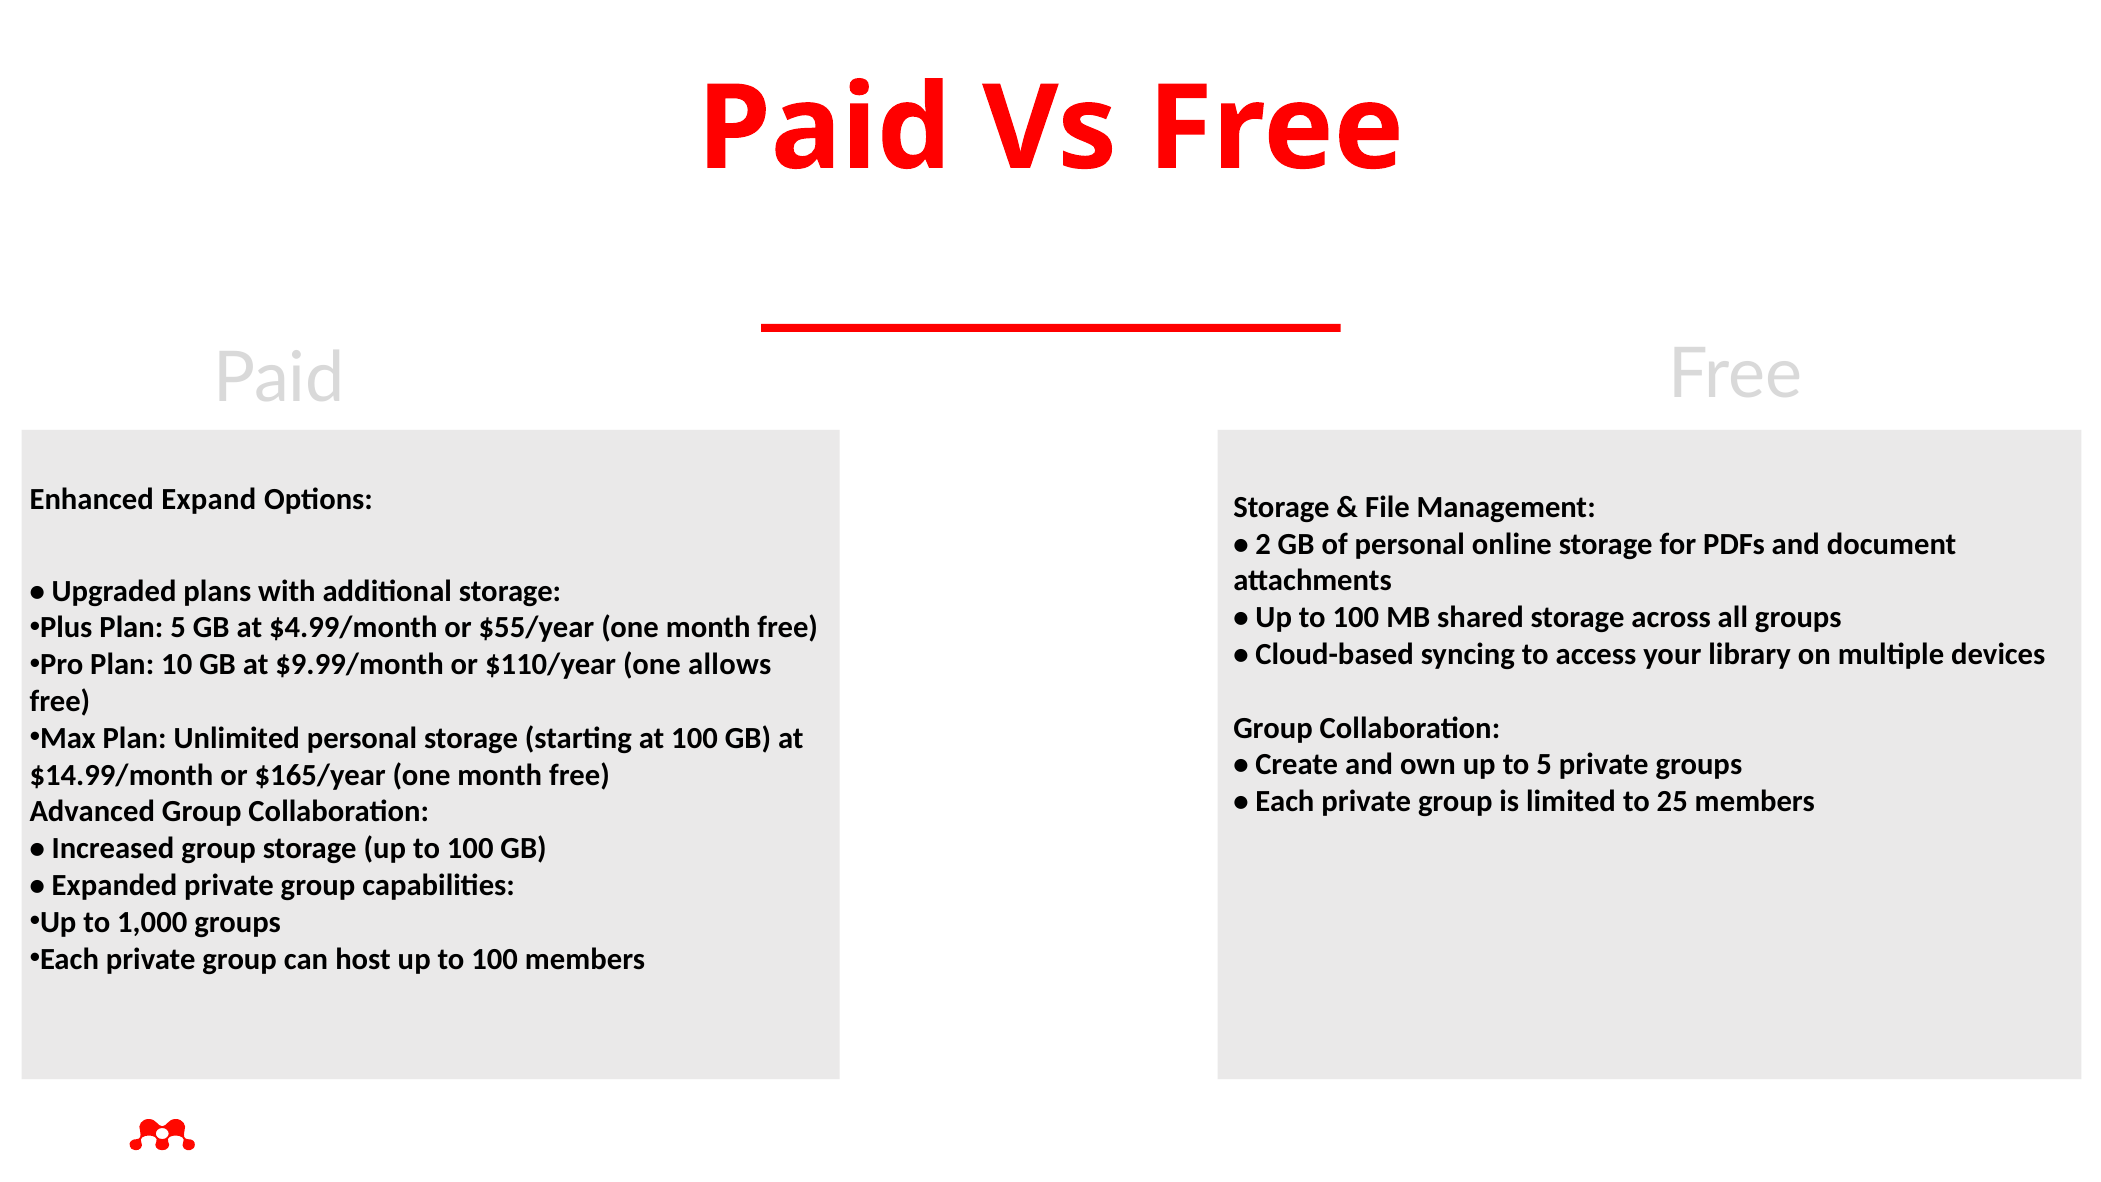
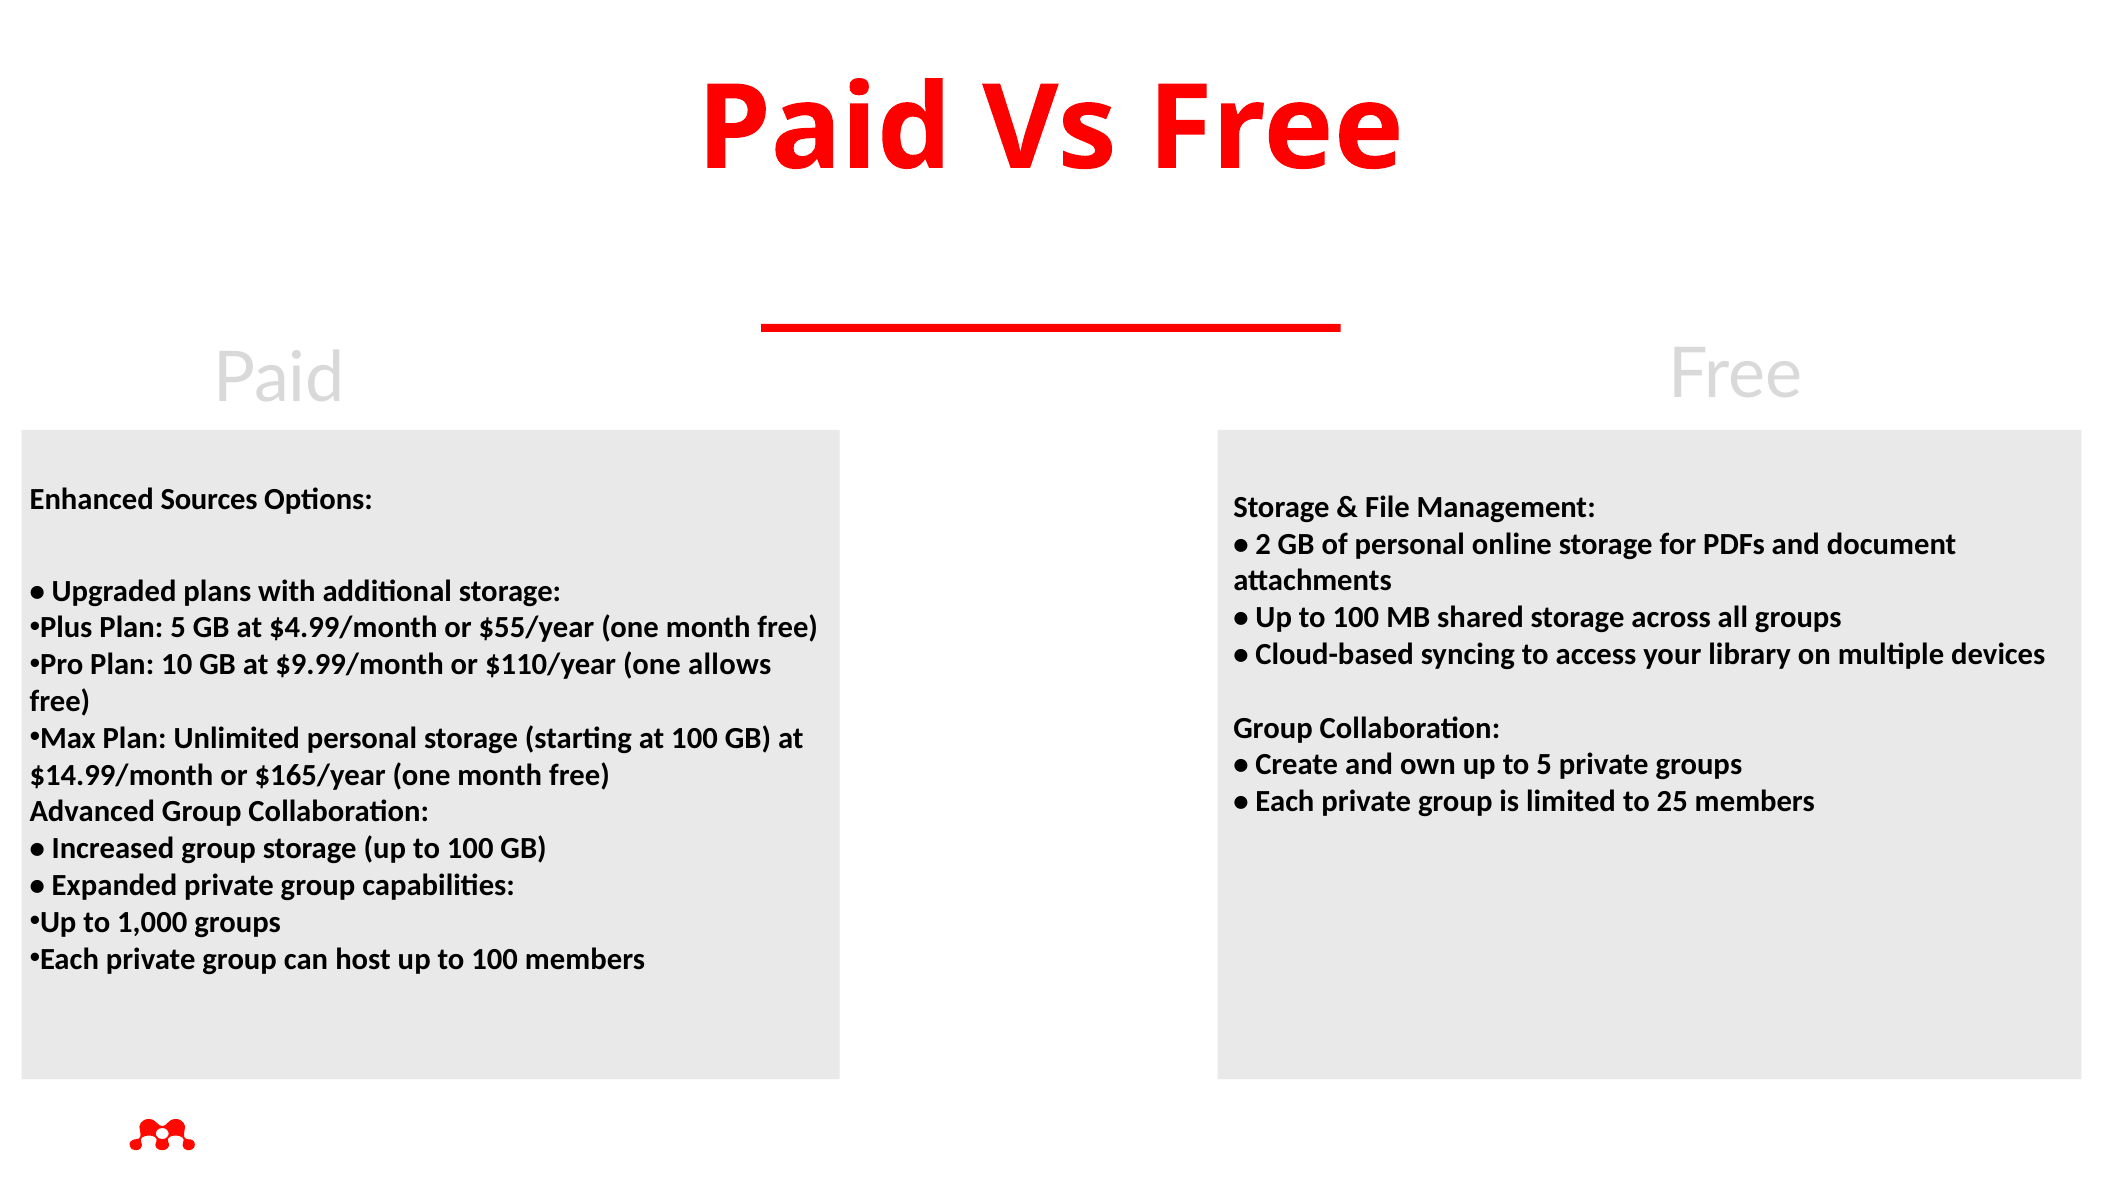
Expand: Expand -> Sources
